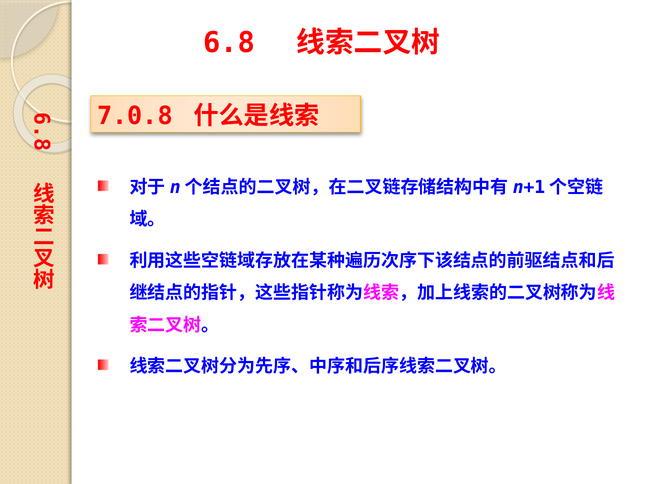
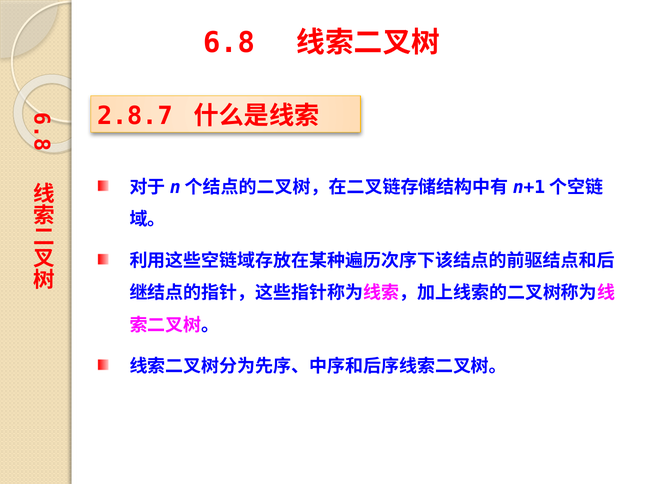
7.0.8: 7.0.8 -> 2.8.7
